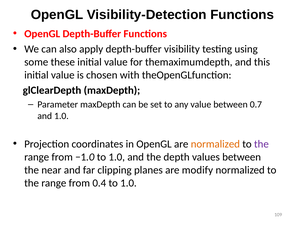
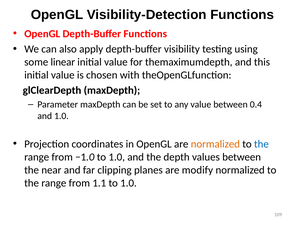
these: these -> linear
0.7: 0.7 -> 0.4
the at (261, 144) colour: purple -> blue
0.4: 0.4 -> 1.1
